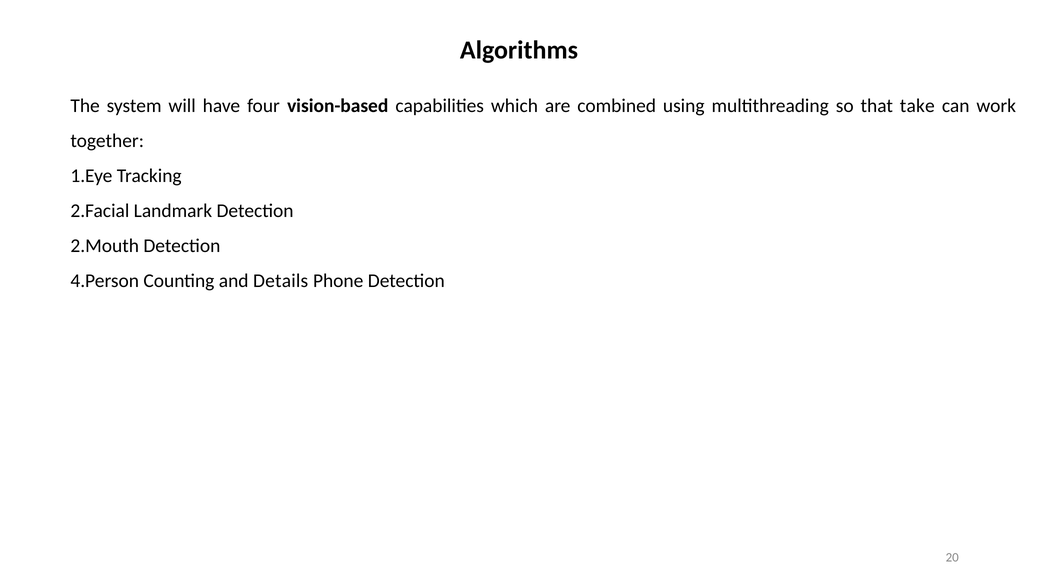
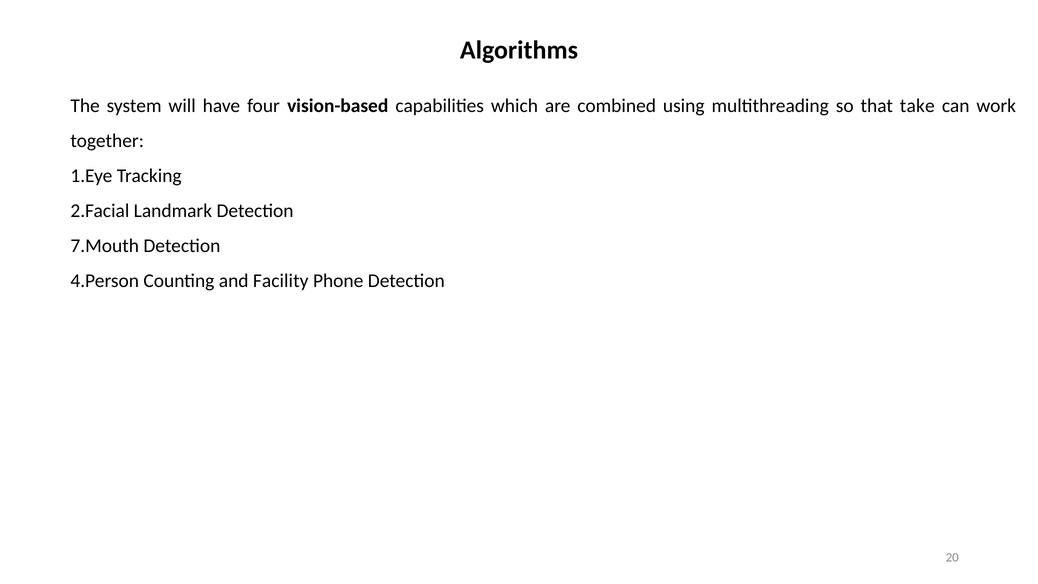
2.Mouth: 2.Mouth -> 7.Mouth
Details: Details -> Facility
